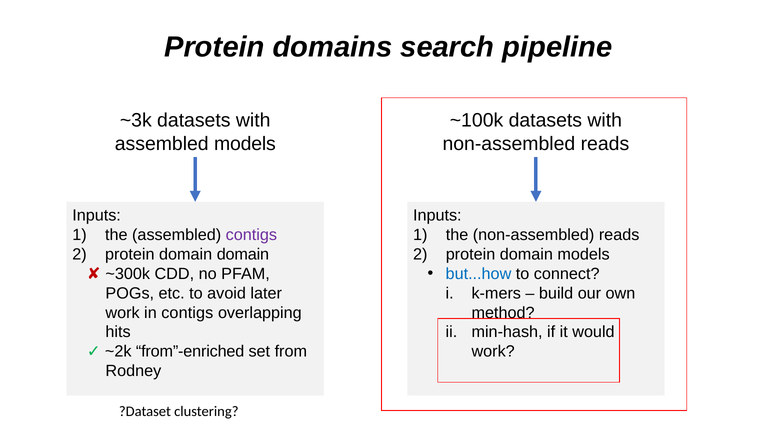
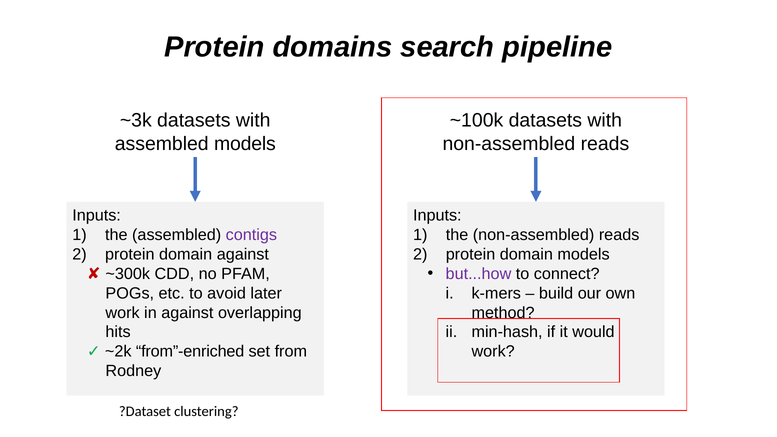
domain domain: domain -> against
but...how colour: blue -> purple
in contigs: contigs -> against
